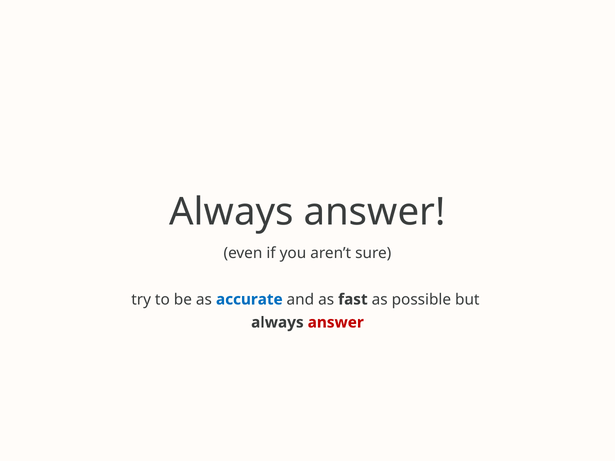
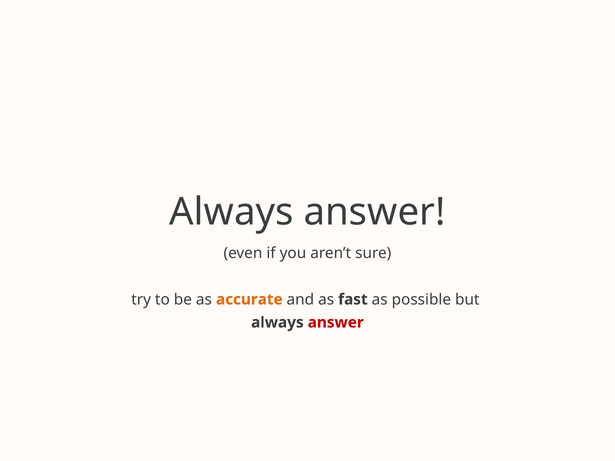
accurate colour: blue -> orange
